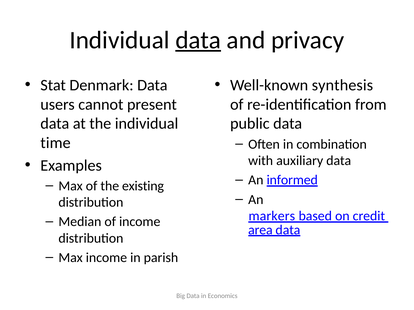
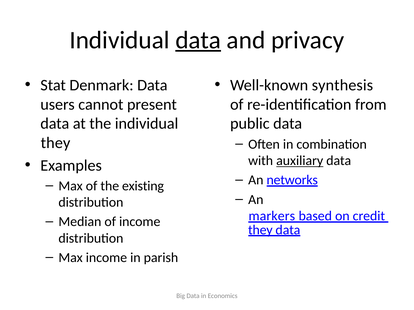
time at (56, 143): time -> they
auxiliary underline: none -> present
informed: informed -> networks
area at (260, 230): area -> they
